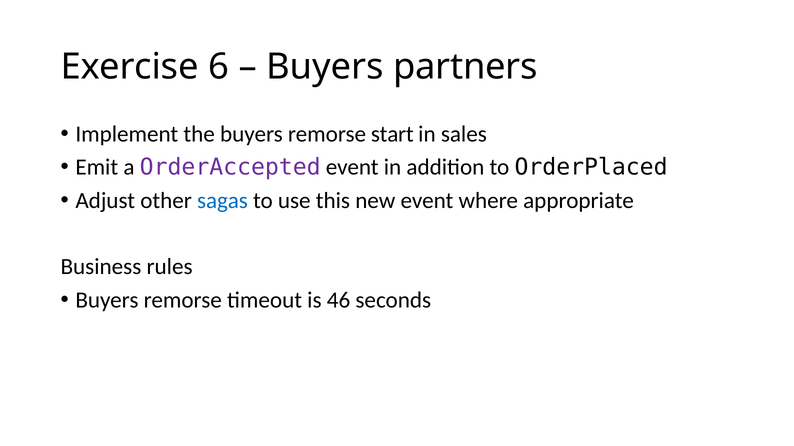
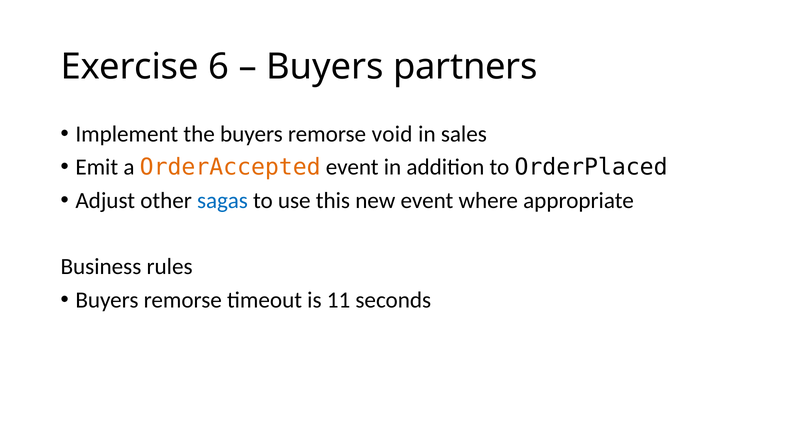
start: start -> void
OrderAccepted colour: purple -> orange
46: 46 -> 11
